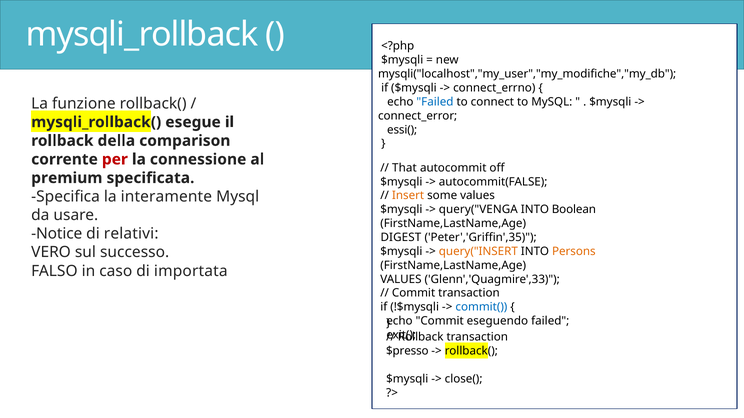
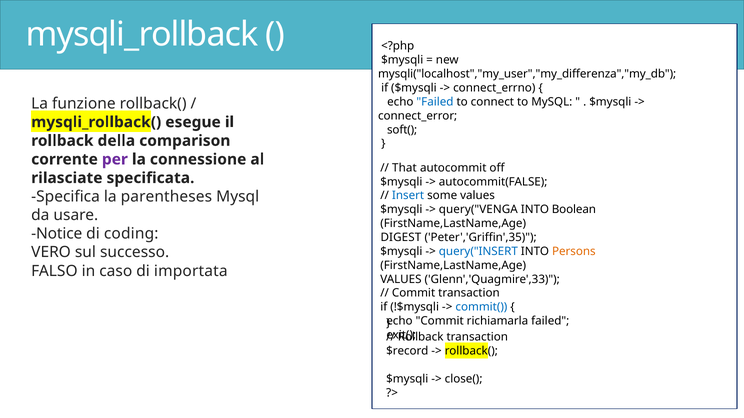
mysqli("localhost","my_user","my_modifiche","my_db: mysqli("localhost","my_user","my_modifiche","my_db -> mysqli("localhost","my_user","my_differenza","my_db
essi(: essi( -> soft(
per colour: red -> purple
premium: premium -> rilasciate
interamente: interamente -> parentheses
Insert colour: orange -> blue
relativi: relativi -> coding
query("INSERT colour: orange -> blue
eseguendo: eseguendo -> richiamarla
$presso: $presso -> $record
